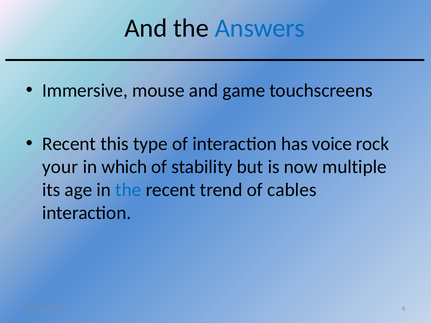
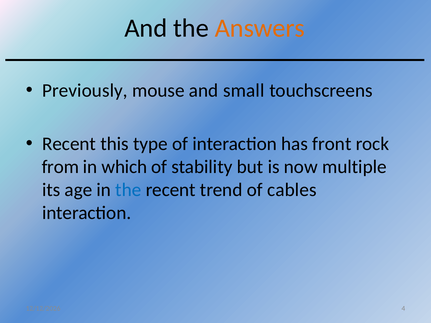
Answers colour: blue -> orange
Immersive: Immersive -> Previously
game: game -> small
voice: voice -> front
your: your -> from
